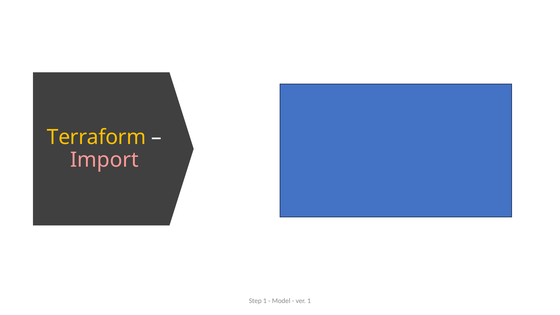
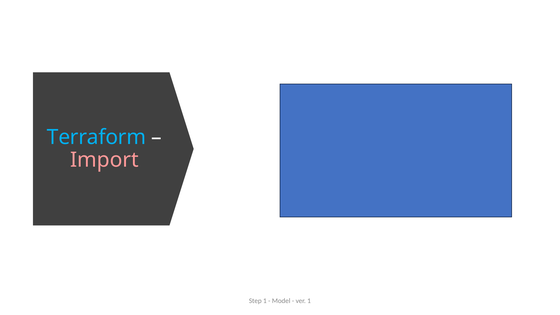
Terraform colour: yellow -> light blue
